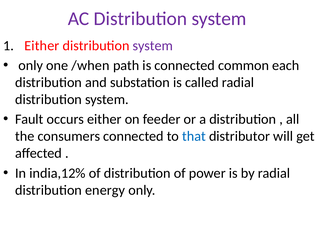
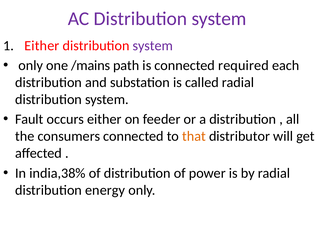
/when: /when -> /mains
common: common -> required
that colour: blue -> orange
india,12%: india,12% -> india,38%
